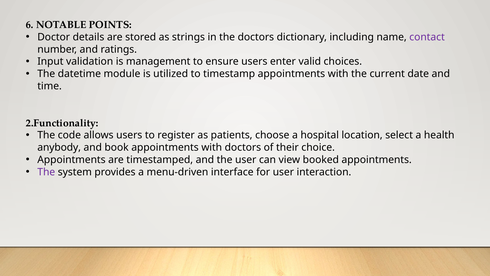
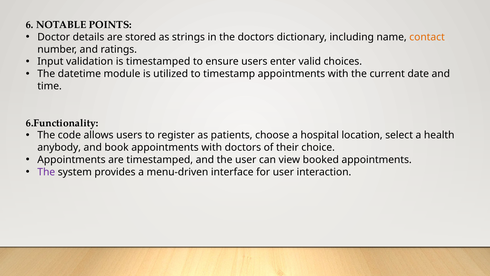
contact colour: purple -> orange
is management: management -> timestamped
2.Functionality: 2.Functionality -> 6.Functionality
